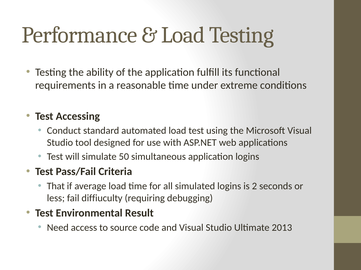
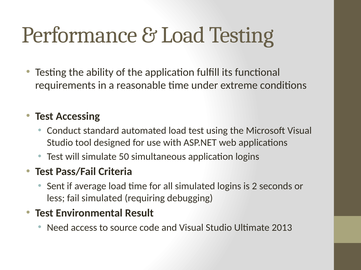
That: That -> Sent
fail diffiuculty: diffiuculty -> simulated
